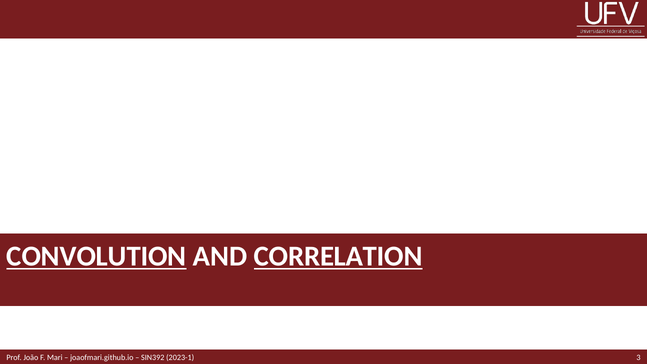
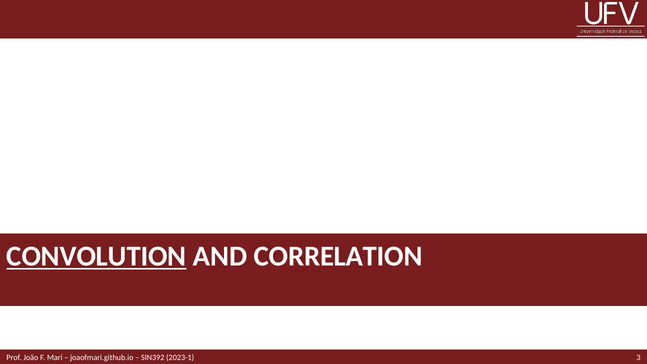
CORRELATION underline: present -> none
